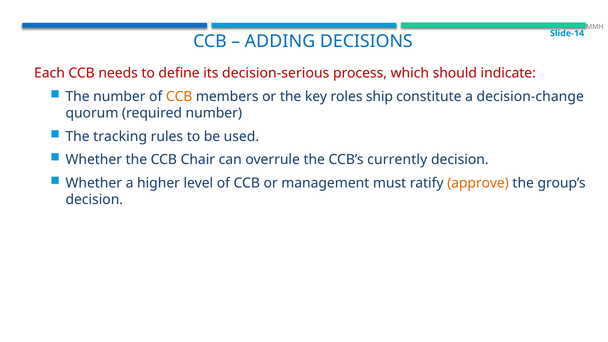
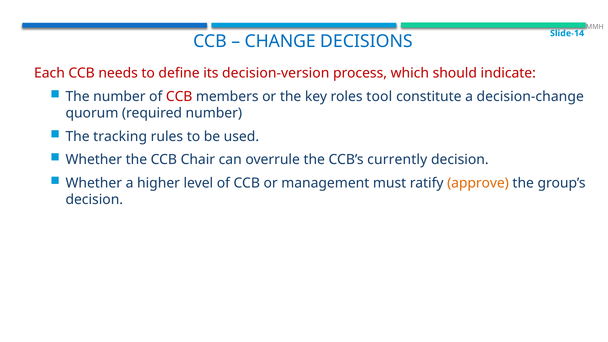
ADDING: ADDING -> CHANGE
decision-serious: decision-serious -> decision-version
CCB at (179, 97) colour: orange -> red
ship: ship -> tool
